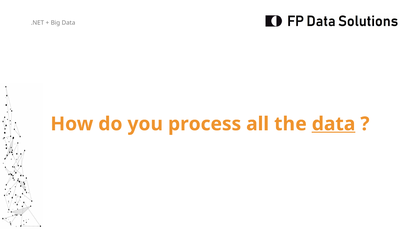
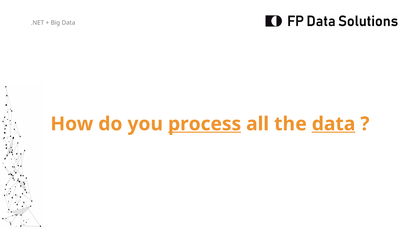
process underline: none -> present
